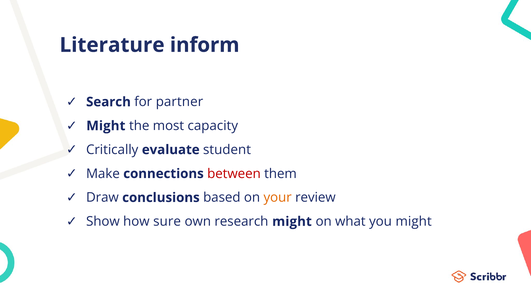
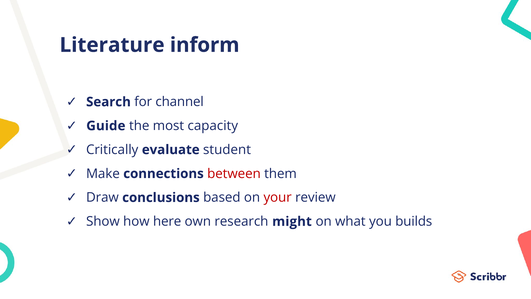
partner: partner -> channel
Might at (106, 126): Might -> Guide
your colour: orange -> red
sure: sure -> here
you might: might -> builds
